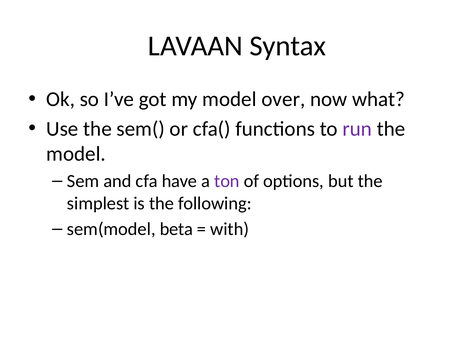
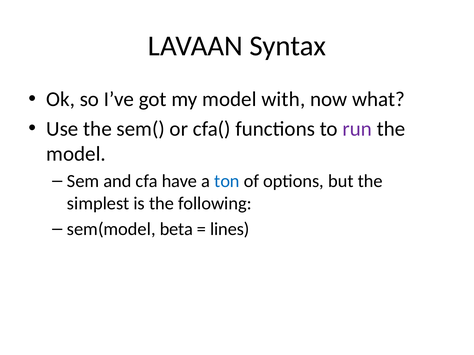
over: over -> with
ton colour: purple -> blue
with: with -> lines
